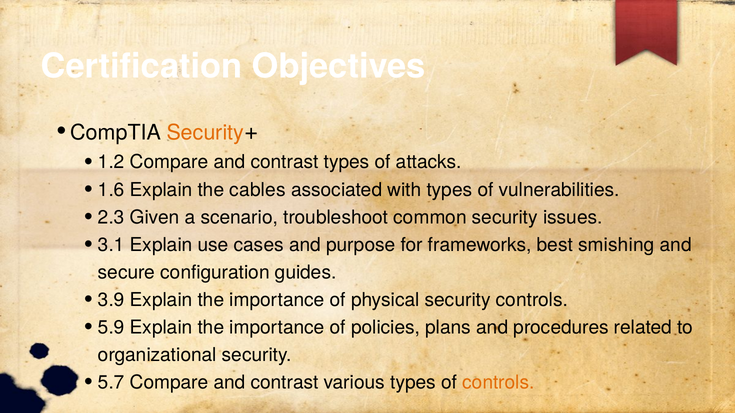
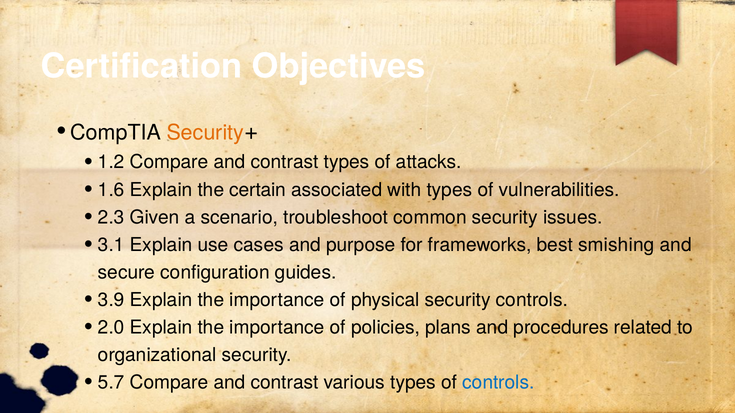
cables: cables -> certain
5.9: 5.9 -> 2.0
controls at (498, 383) colour: orange -> blue
